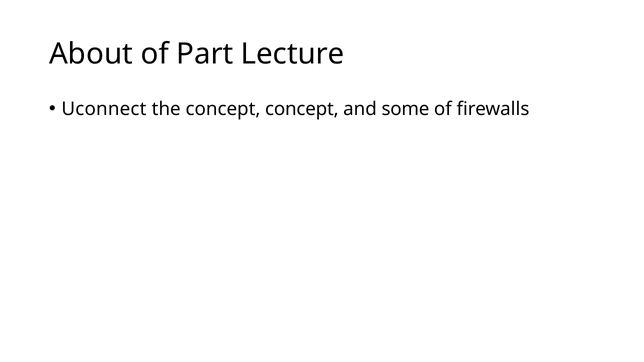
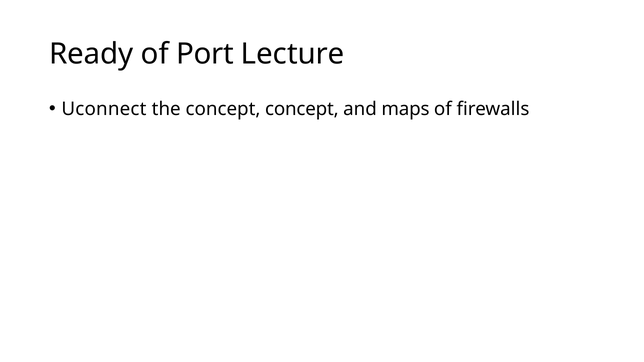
About: About -> Ready
Part: Part -> Port
some: some -> maps
